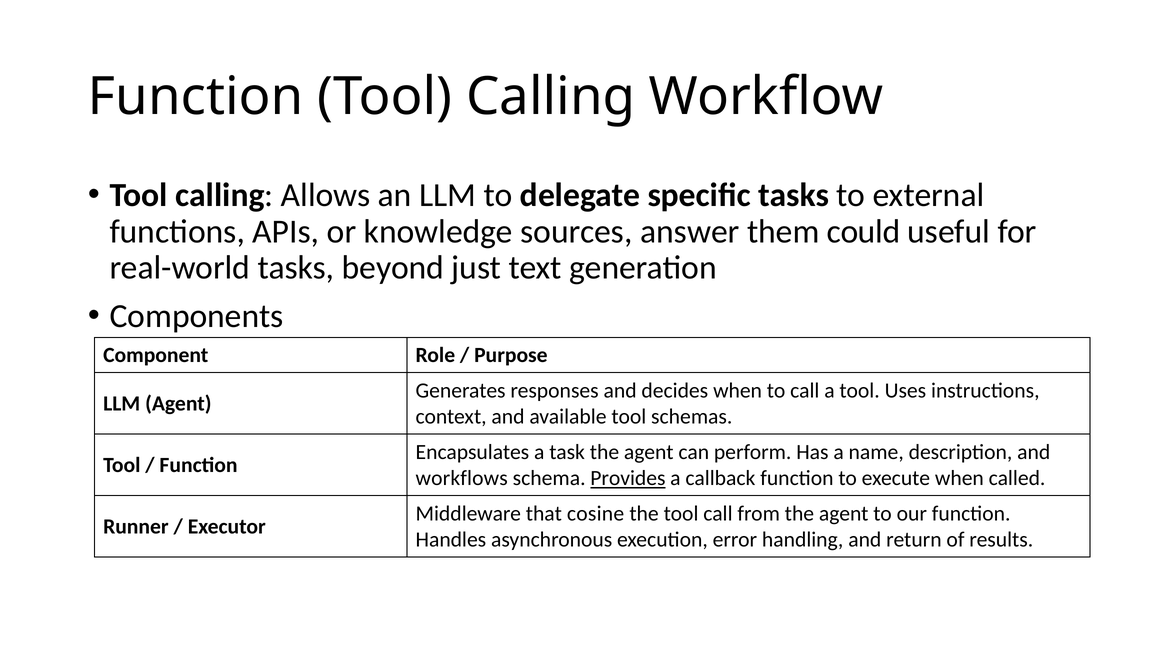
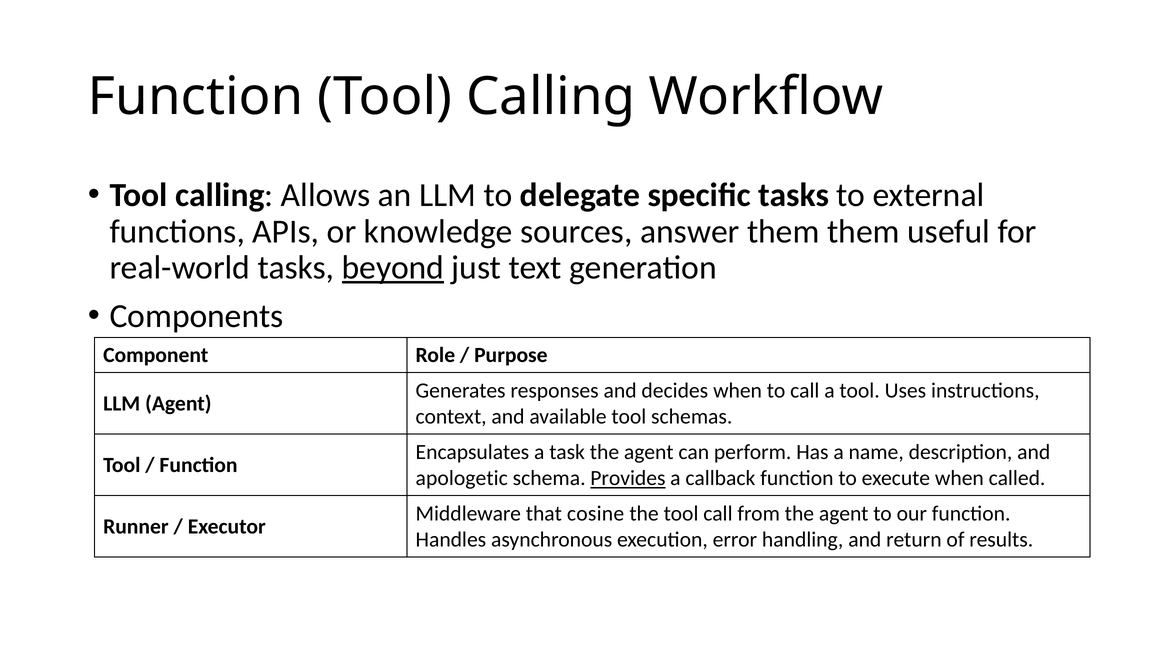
them could: could -> them
beyond underline: none -> present
workflows: workflows -> apologetic
